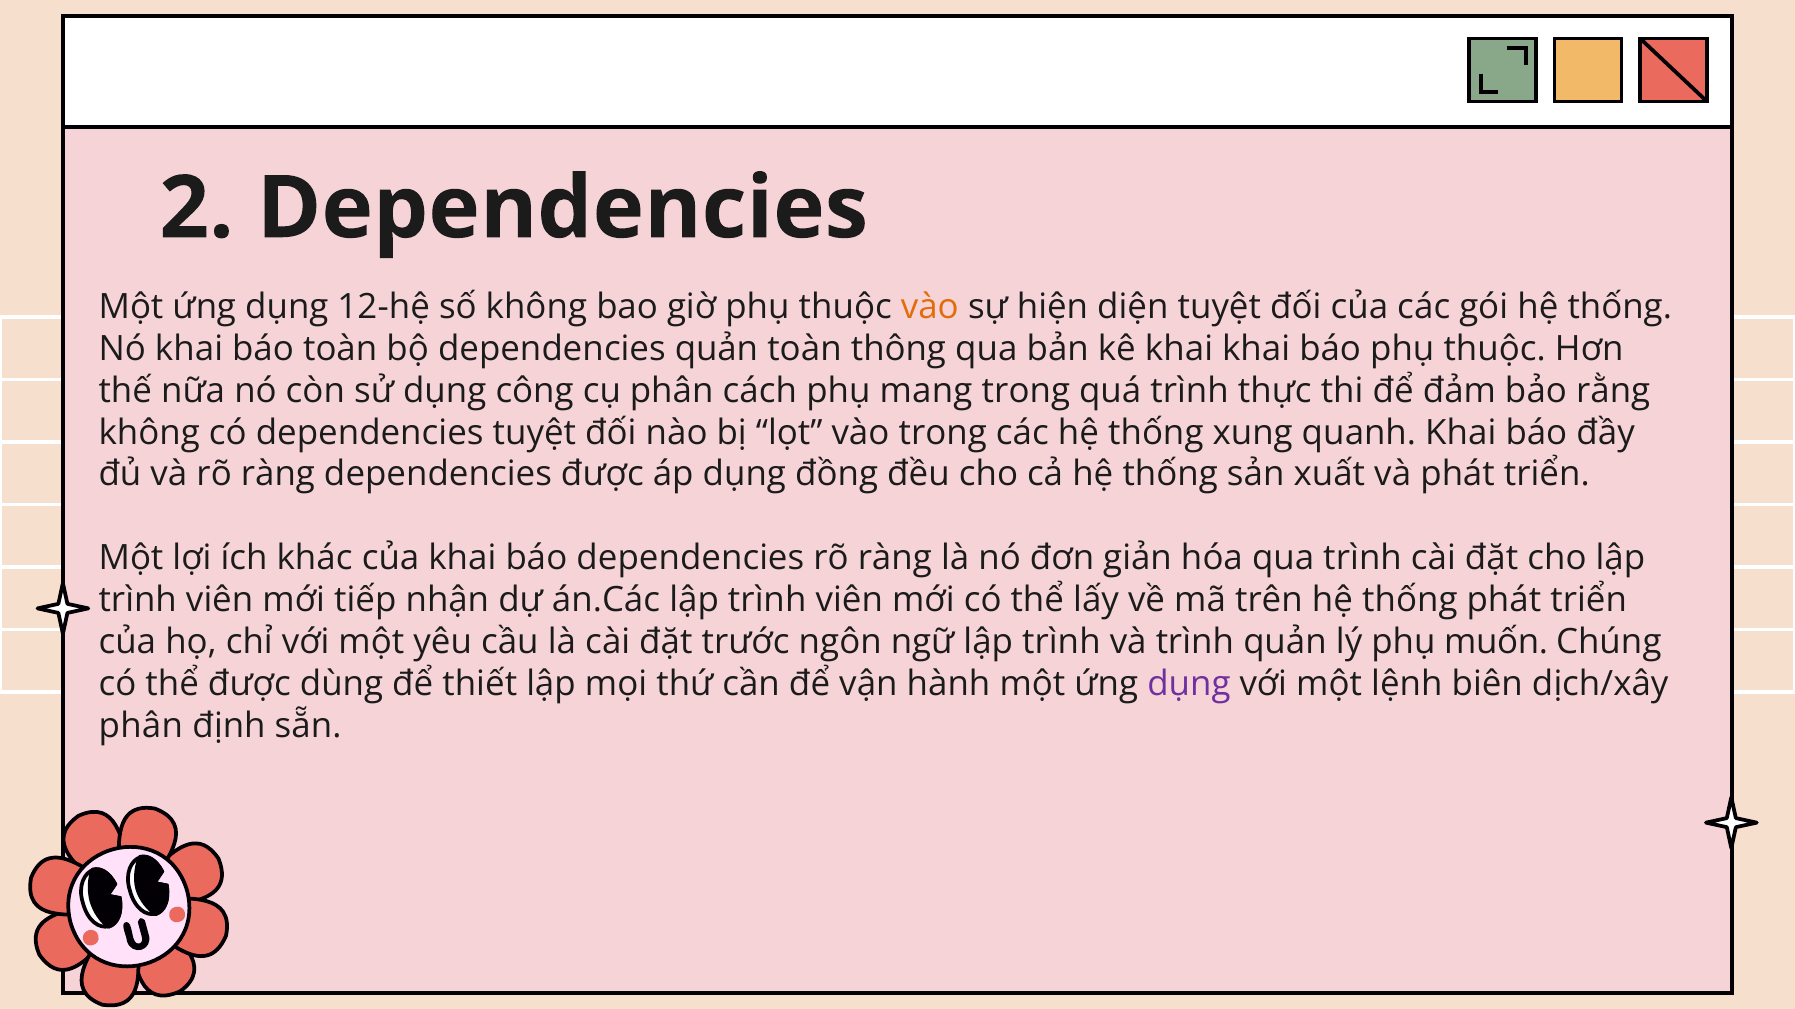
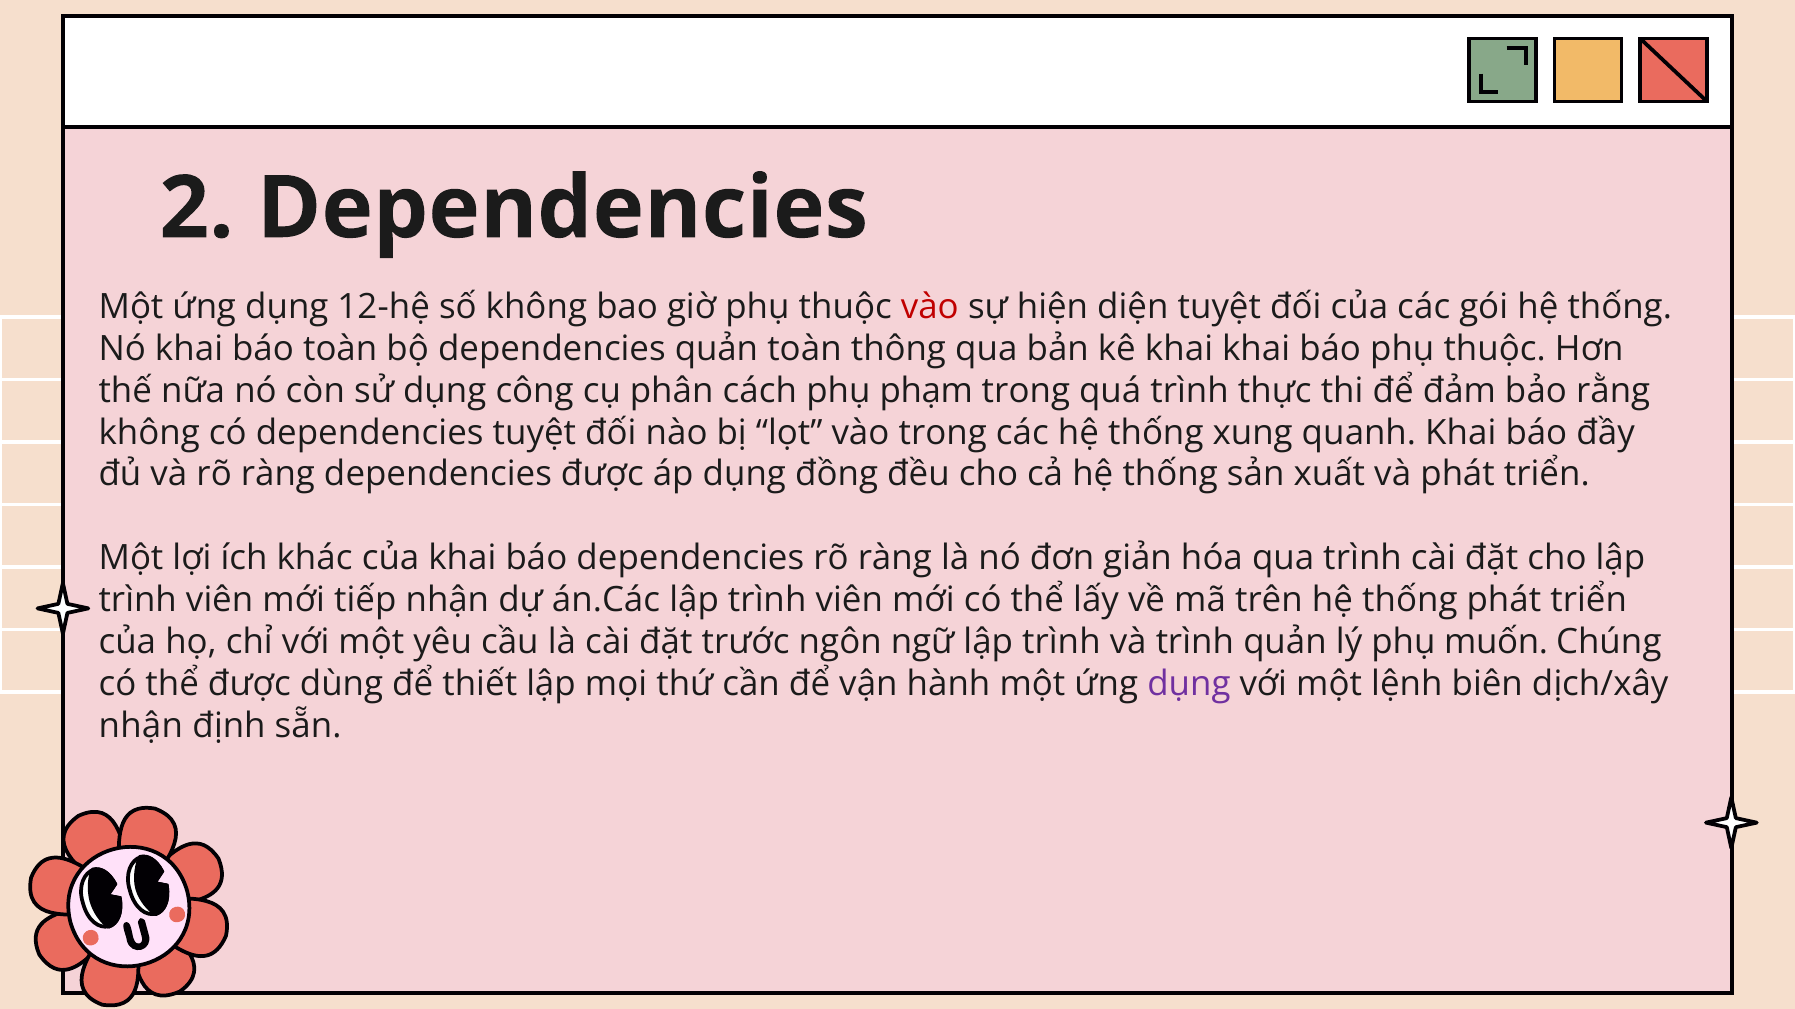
vào at (930, 307) colour: orange -> red
mang: mang -> phạm
phân at (141, 726): phân -> nhận
